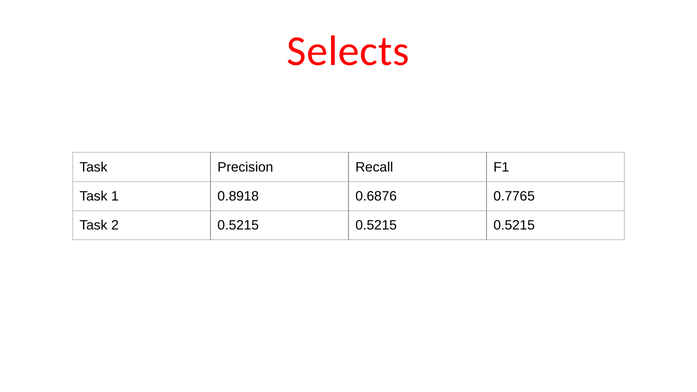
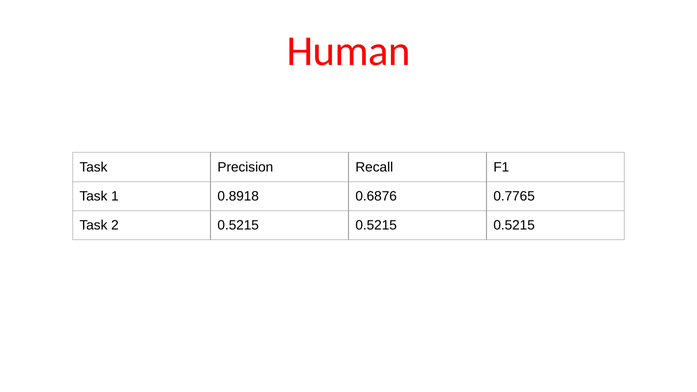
Selects: Selects -> Human
